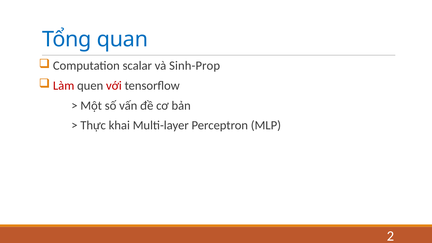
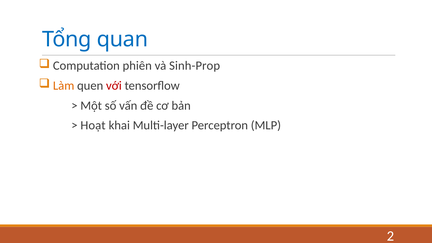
scalar: scalar -> phiên
Làm colour: red -> orange
Thực: Thực -> Hoạt
